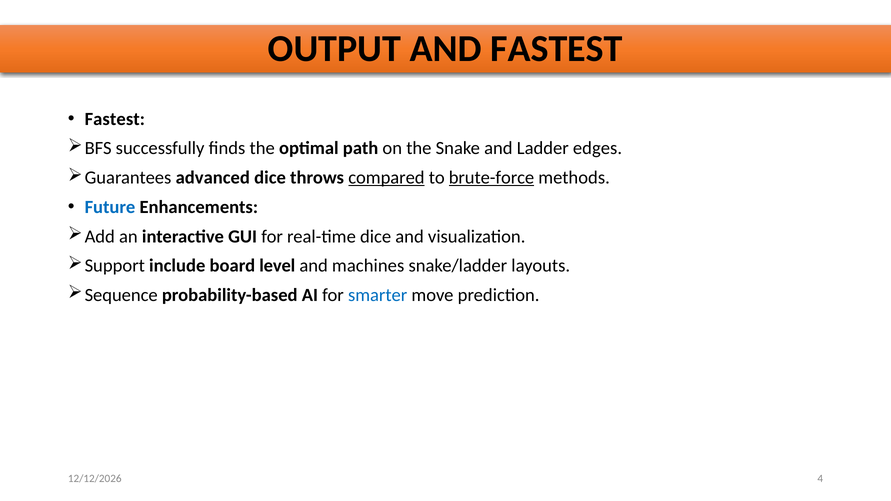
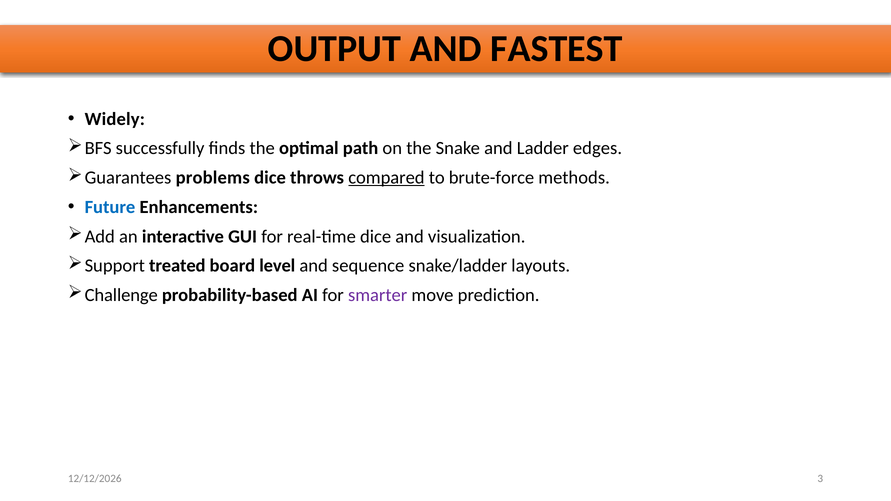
Fastest at (115, 119): Fastest -> Widely
advanced: advanced -> problems
brute-force underline: present -> none
include: include -> treated
machines: machines -> sequence
Sequence: Sequence -> Challenge
smarter colour: blue -> purple
4: 4 -> 3
